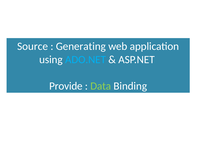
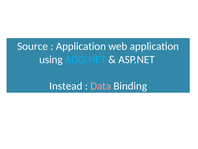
Generating at (81, 46): Generating -> Application
Provide: Provide -> Instead
Data colour: light green -> pink
